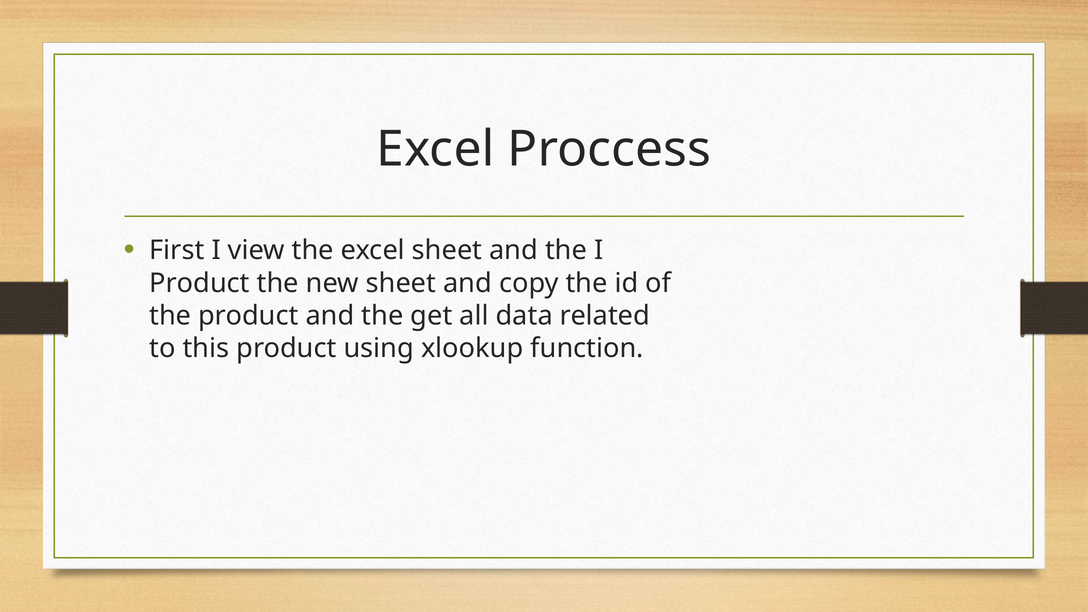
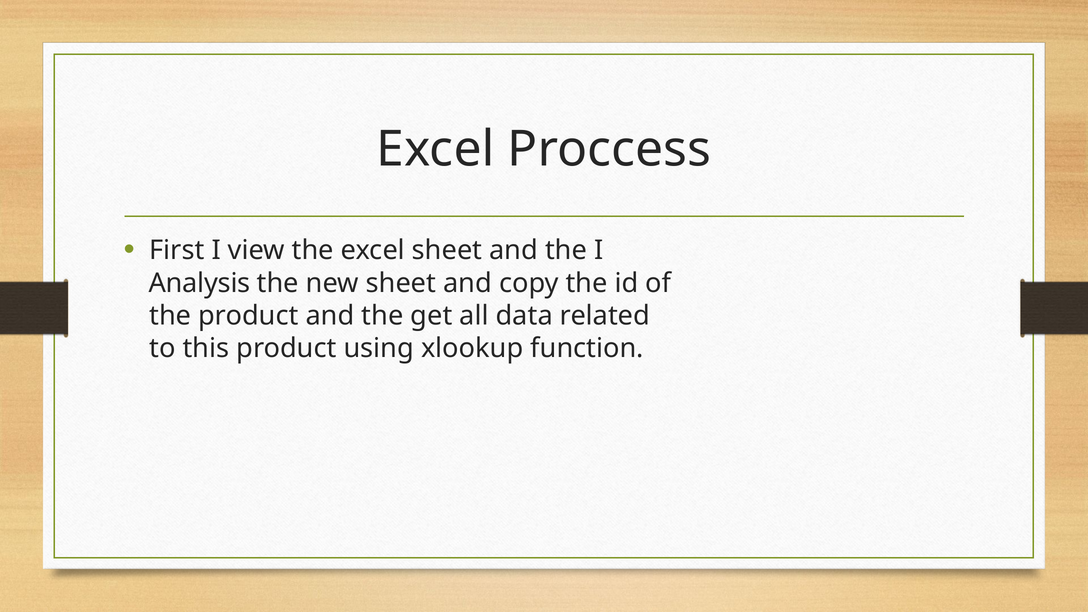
Product at (199, 283): Product -> Analysis
